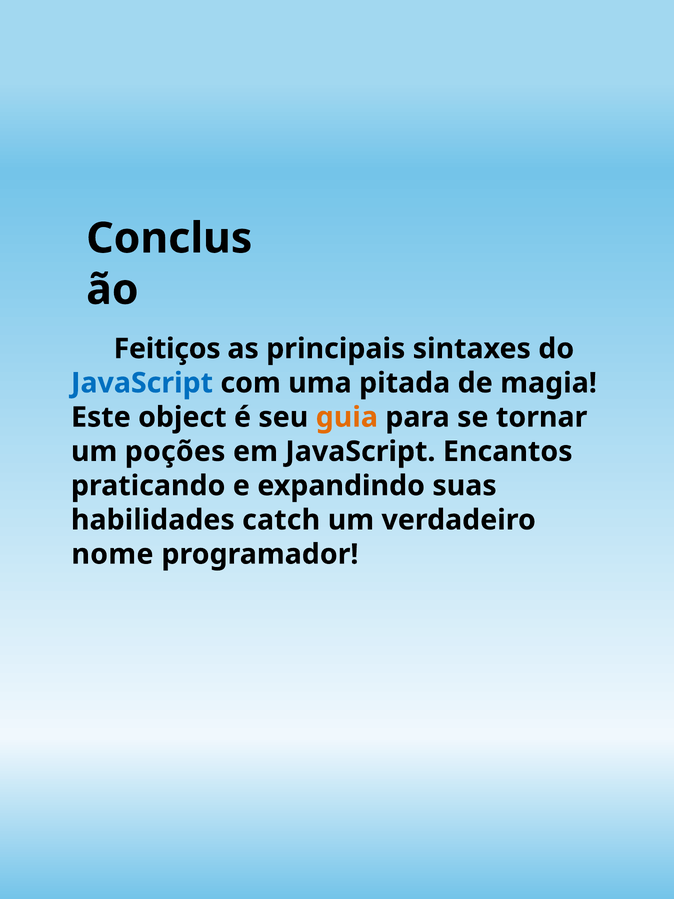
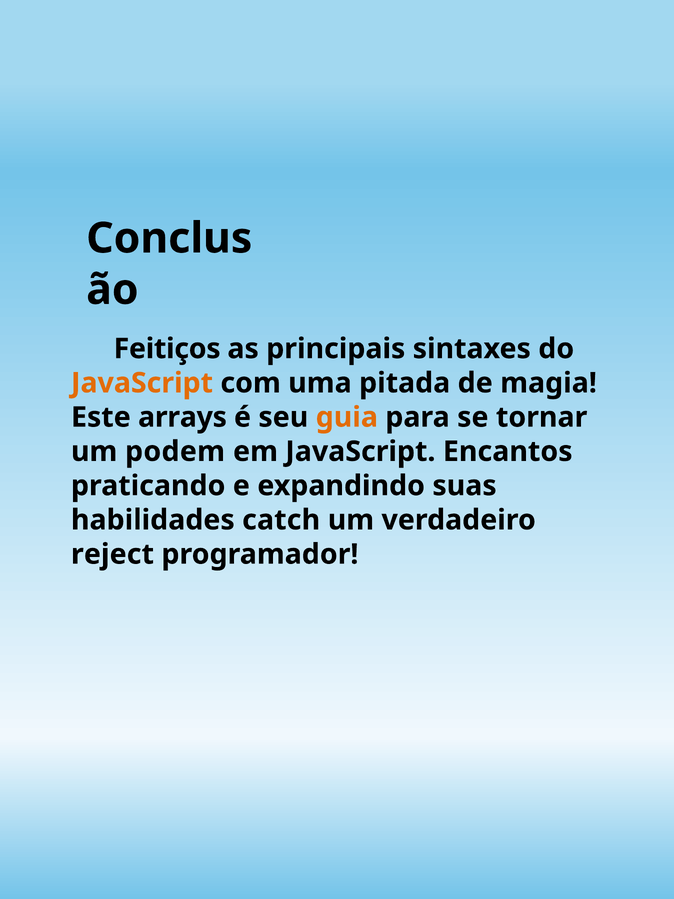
JavaScript at (142, 383) colour: blue -> orange
object: object -> arrays
poções: poções -> podem
nome: nome -> reject
